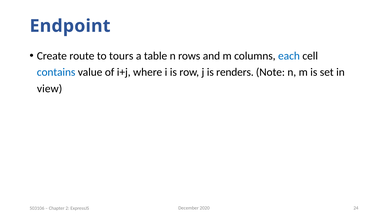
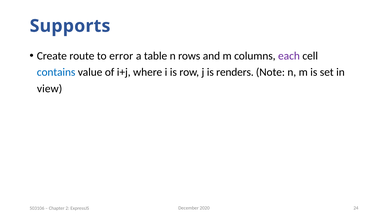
Endpoint: Endpoint -> Supports
tours: tours -> error
each colour: blue -> purple
